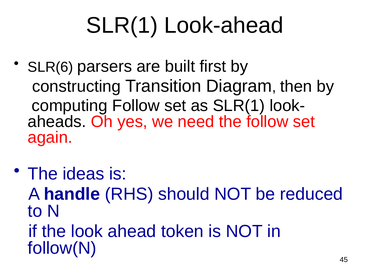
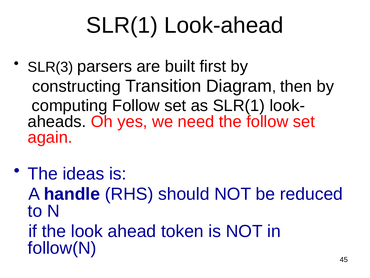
SLR(6: SLR(6 -> SLR(3
